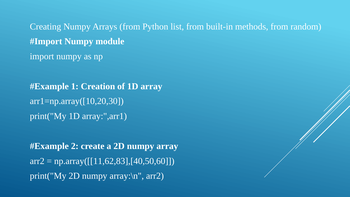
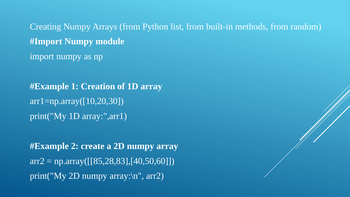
np.array([[11,62,83],[40,50,60: np.array([[11,62,83],[40,50,60 -> np.array([[85,28,83],[40,50,60
